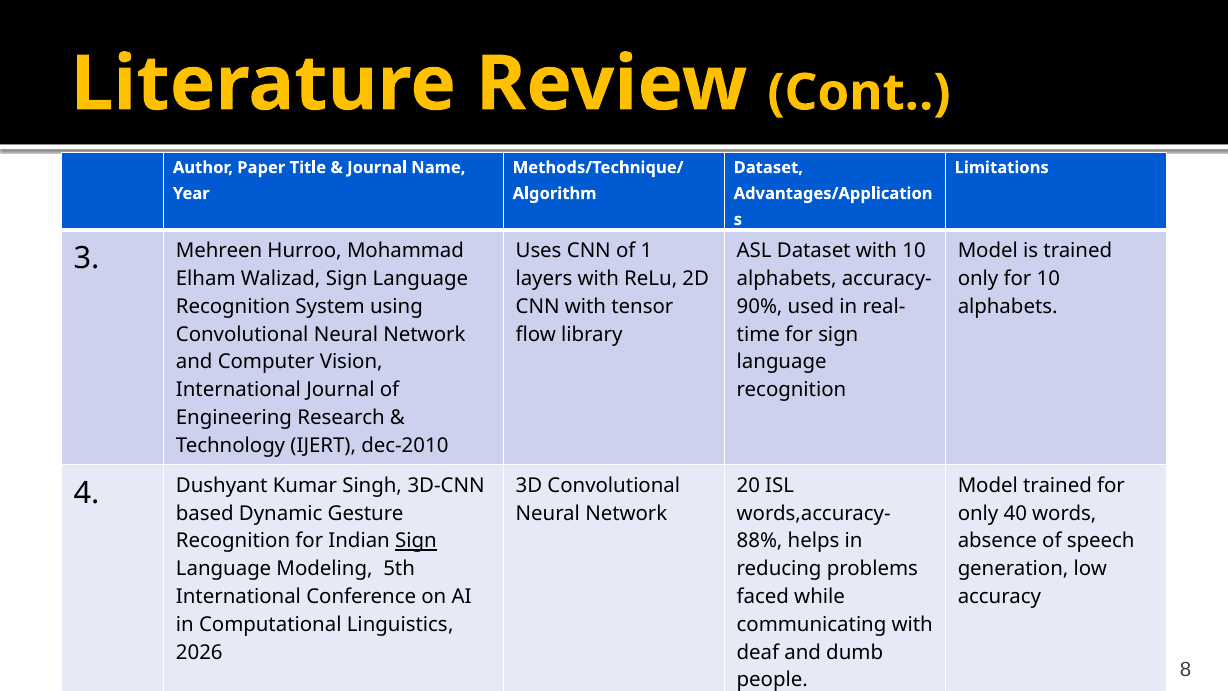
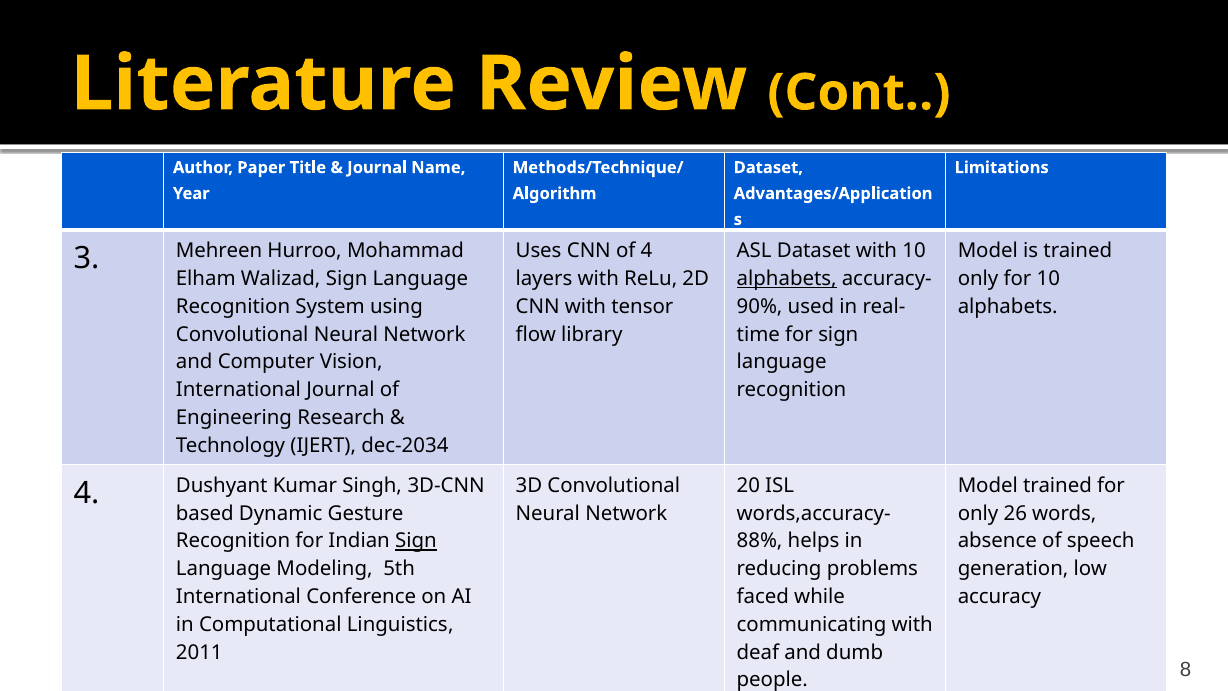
of 1: 1 -> 4
alphabets at (787, 279) underline: none -> present
dec-2010: dec-2010 -> dec-2034
40: 40 -> 26
2026: 2026 -> 2011
